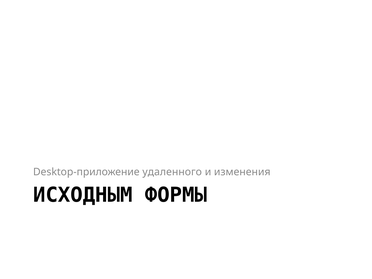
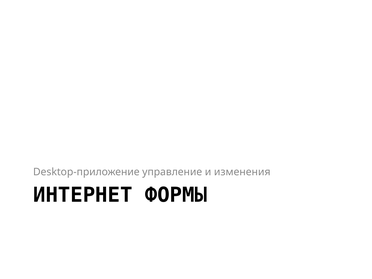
удаленного: удаленного -> управление
ИСХОДНЫМ: ИСХОДНЫМ -> ИНТЕРНЕТ
